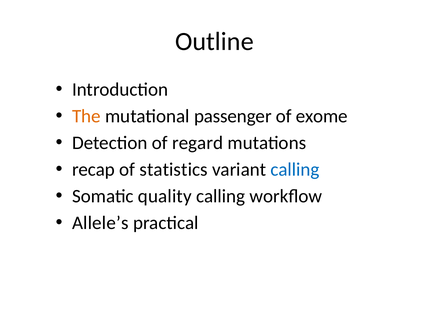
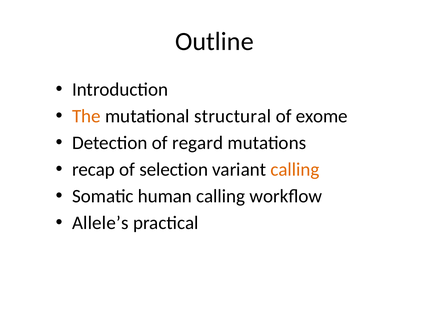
passenger: passenger -> structural
statistics: statistics -> selection
calling at (295, 169) colour: blue -> orange
quality: quality -> human
